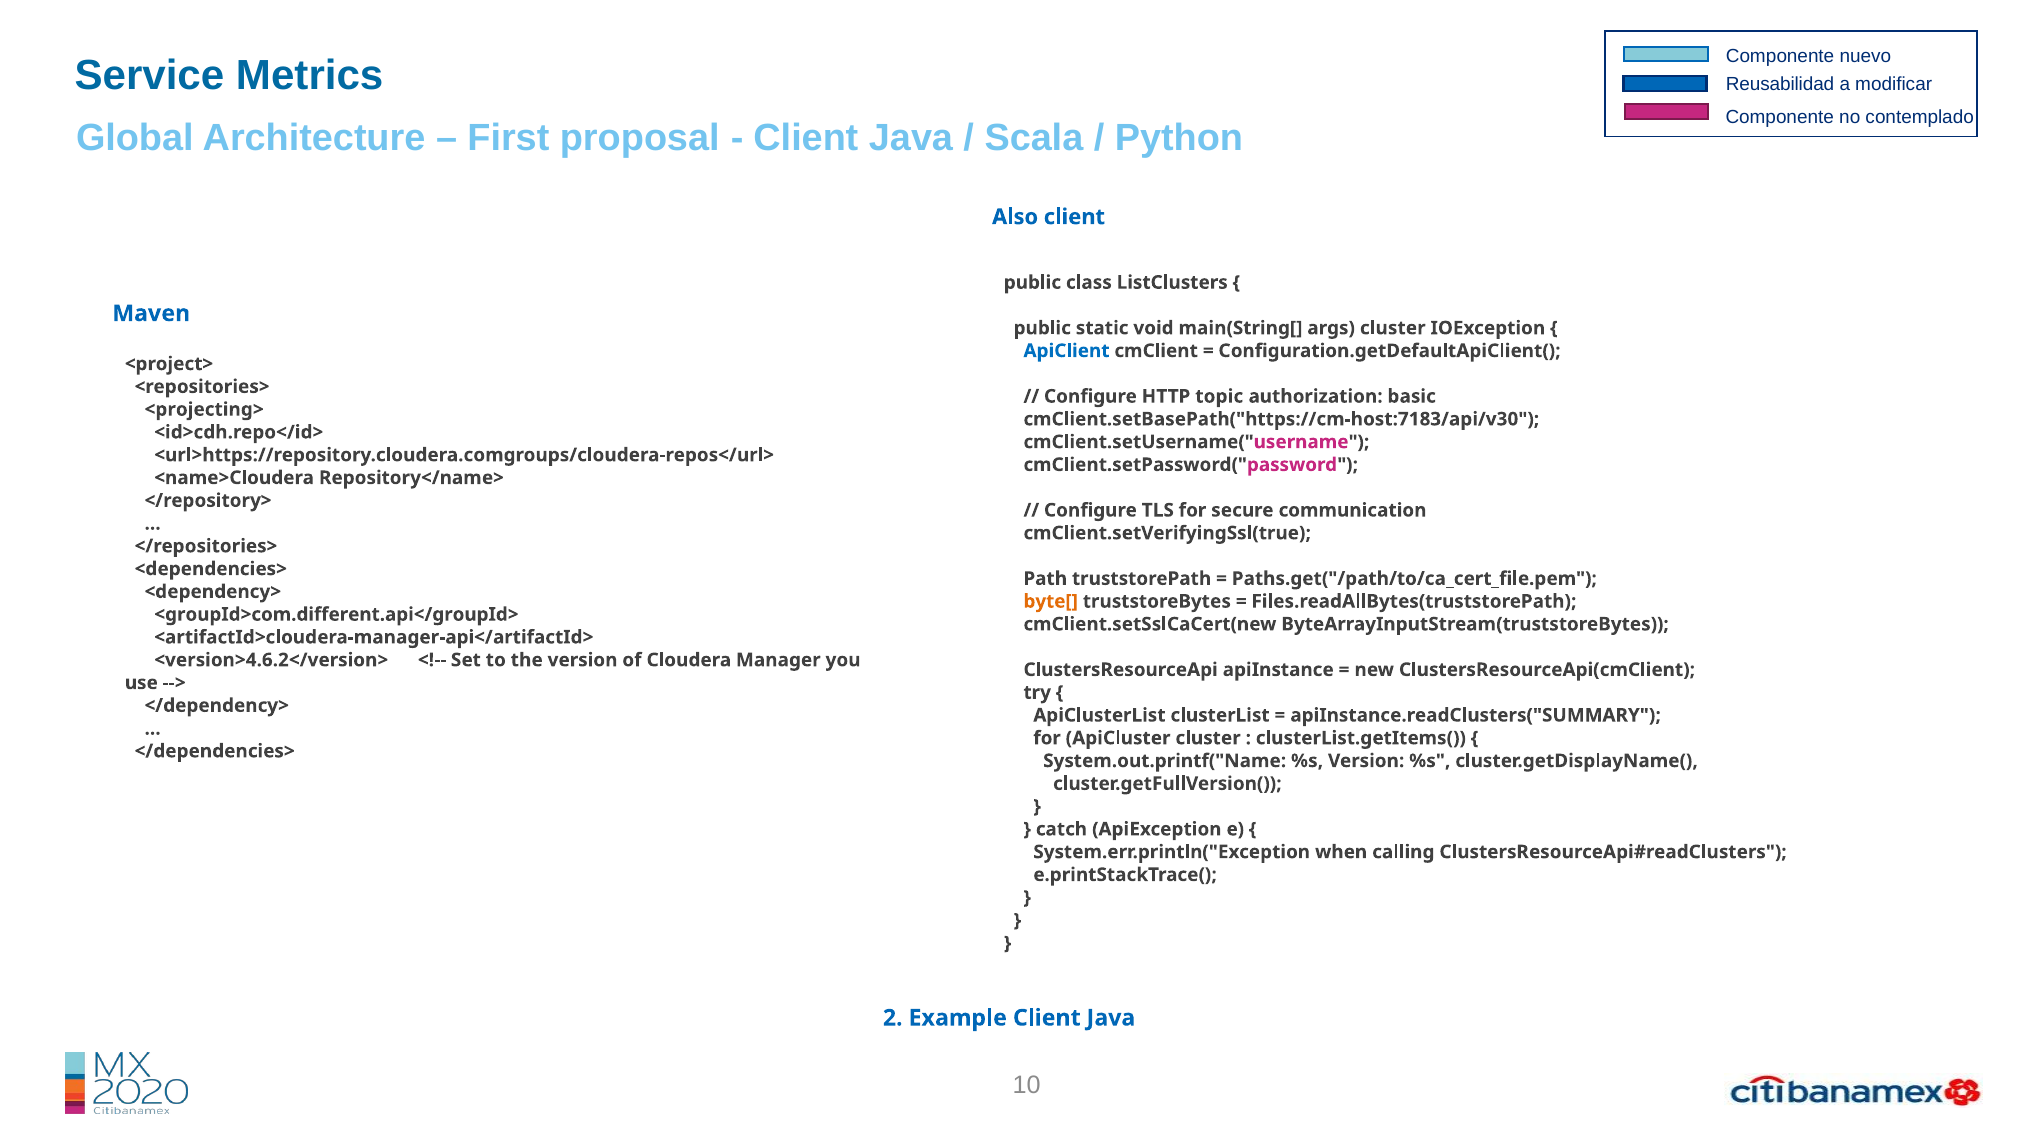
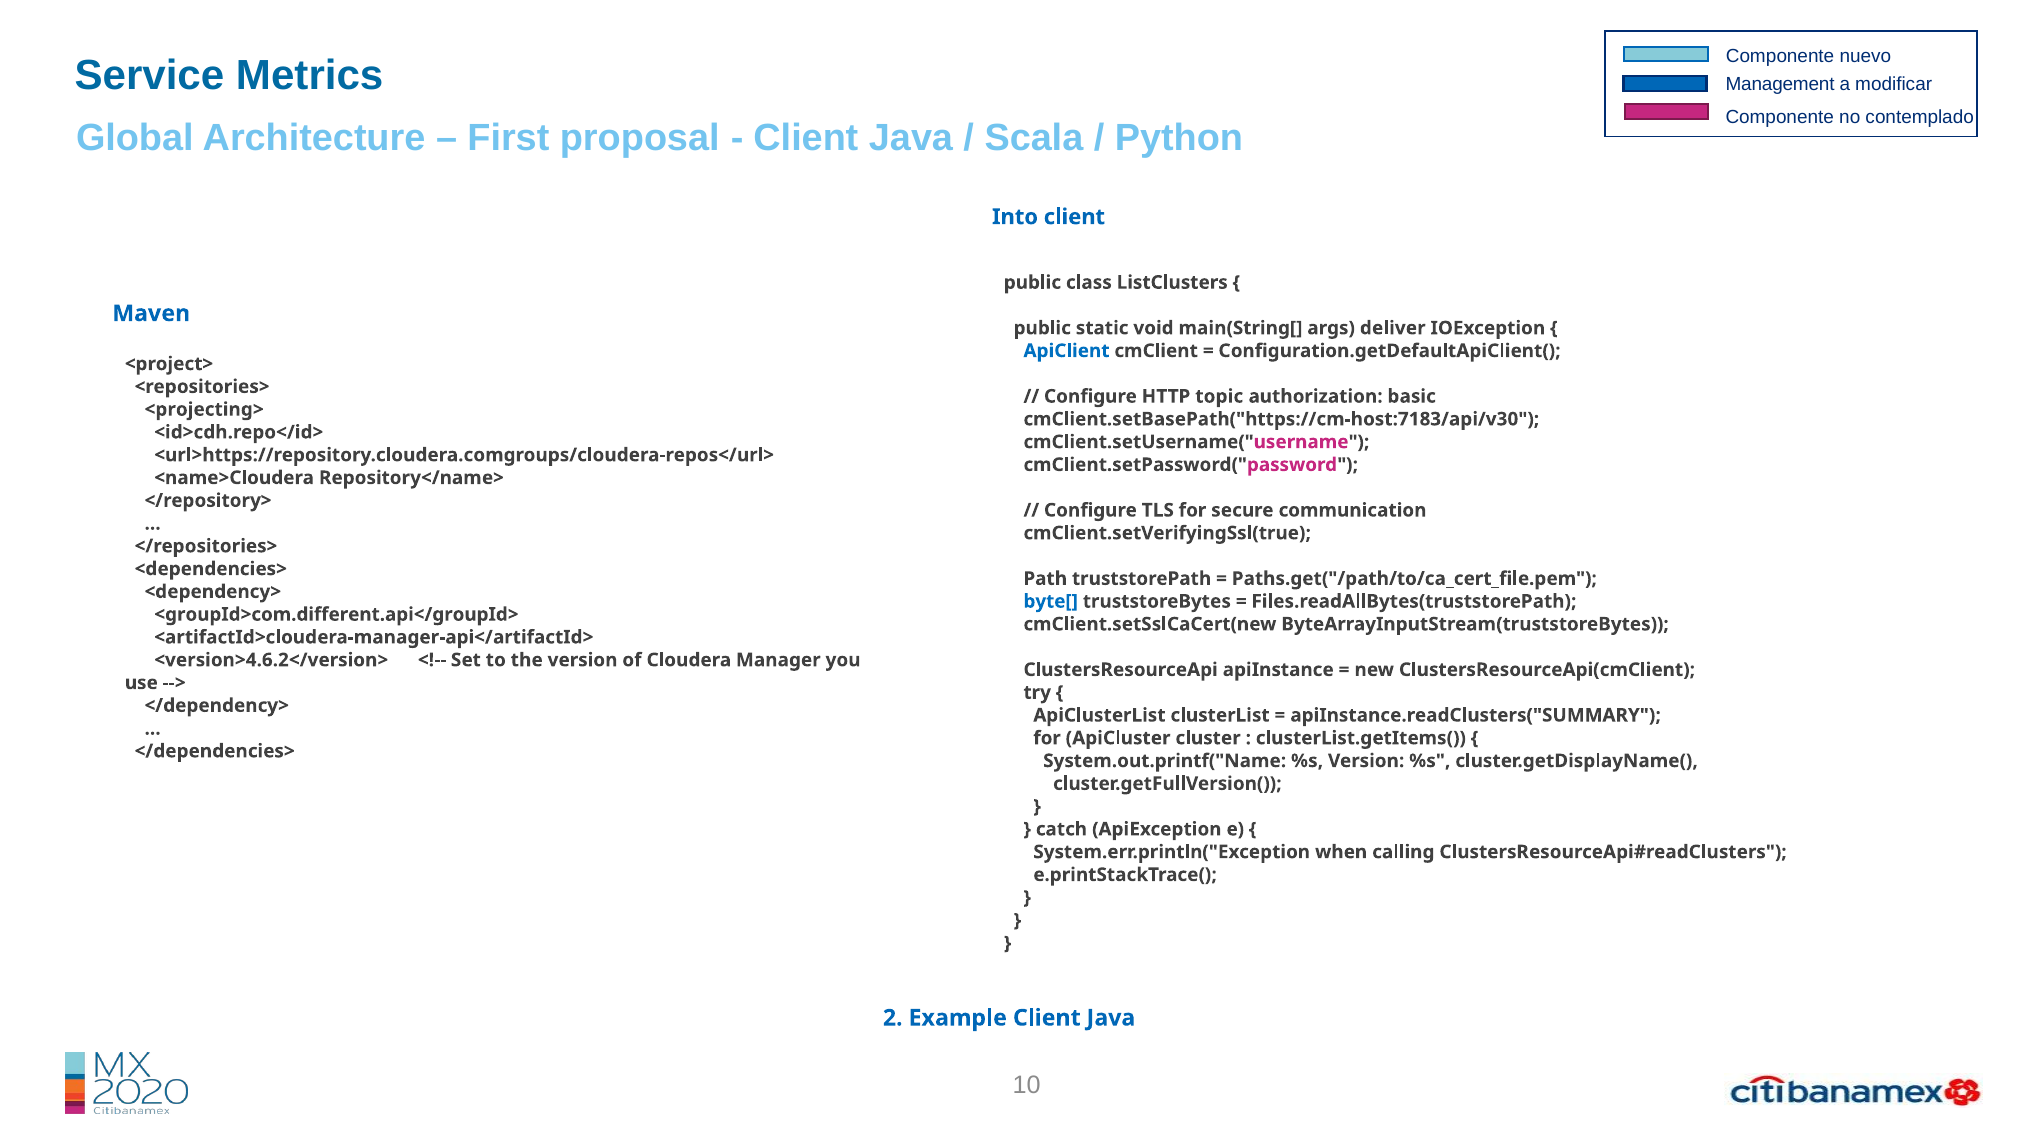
Reusabilidad: Reusabilidad -> Management
Also: Also -> Into
args cluster: cluster -> deliver
byte[ colour: orange -> blue
